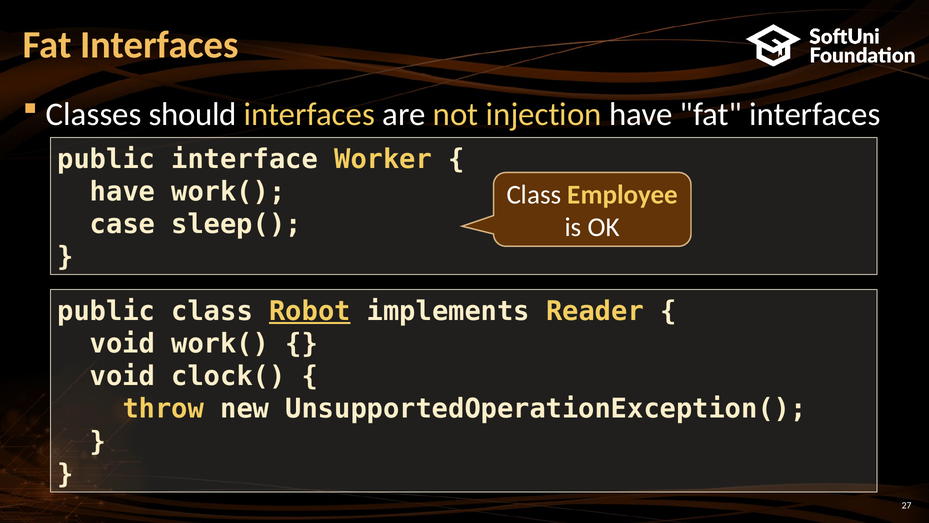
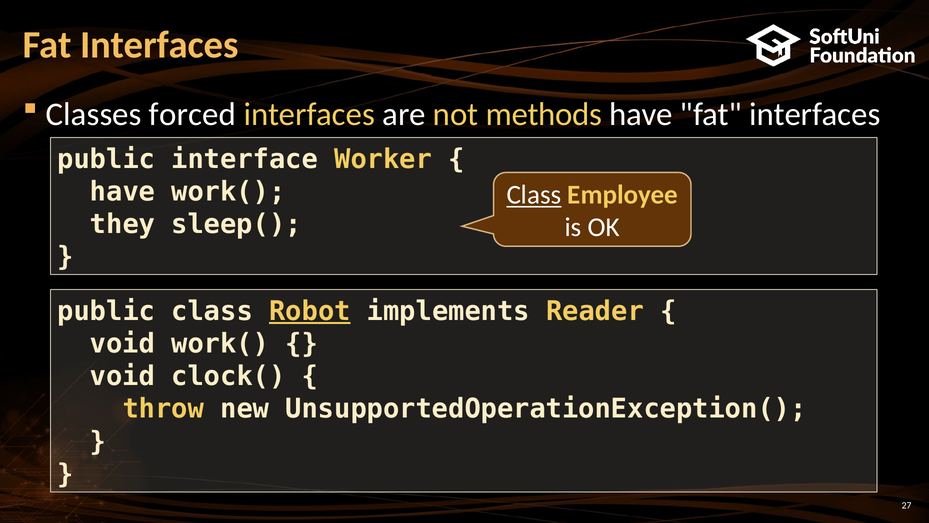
should: should -> forced
injection: injection -> methods
Class at (534, 195) underline: none -> present
case: case -> they
